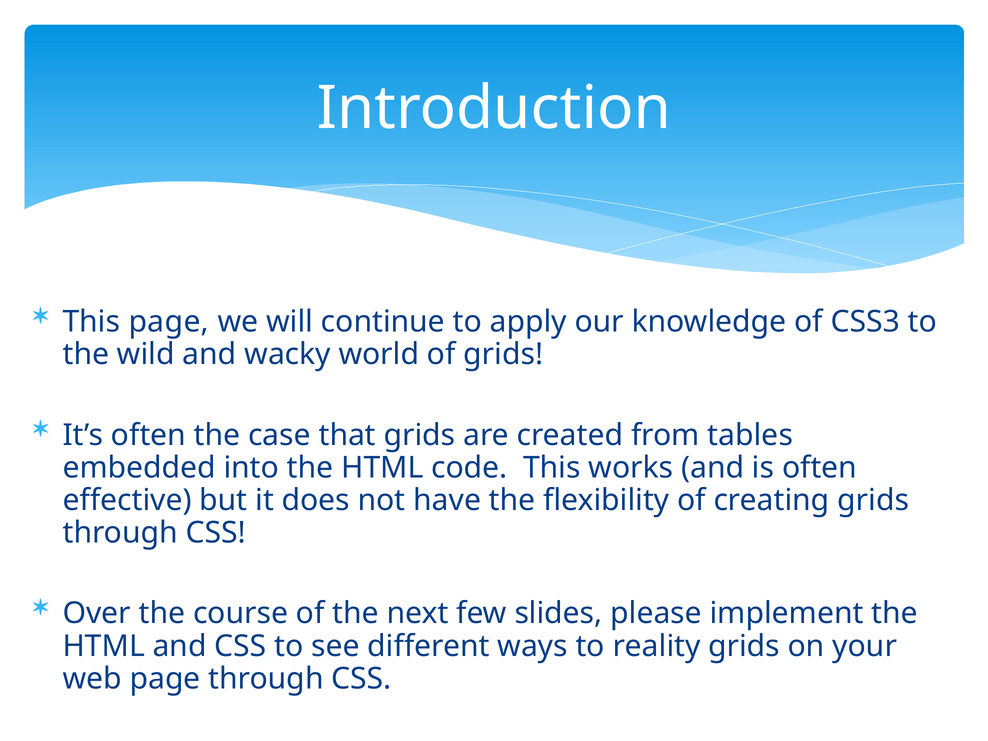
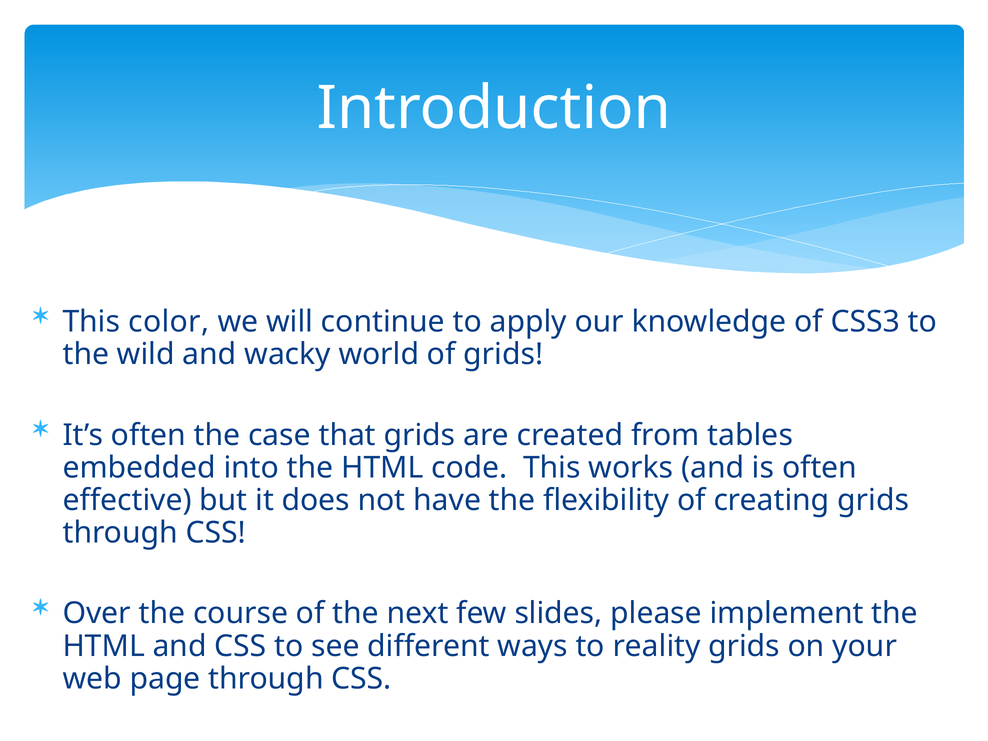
This page: page -> color
